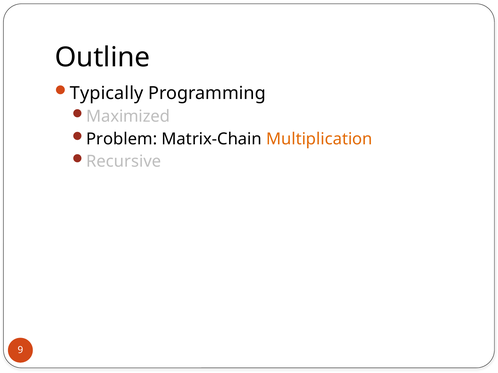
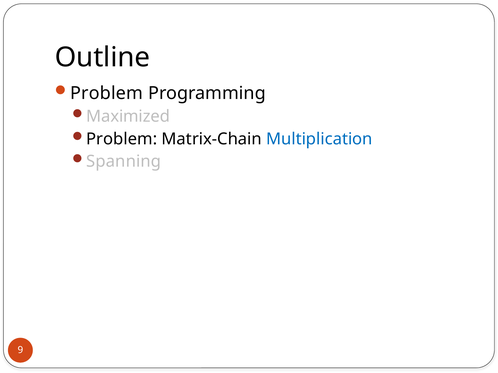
Typically at (107, 93): Typically -> Problem
Multiplication colour: orange -> blue
Recursive: Recursive -> Spanning
